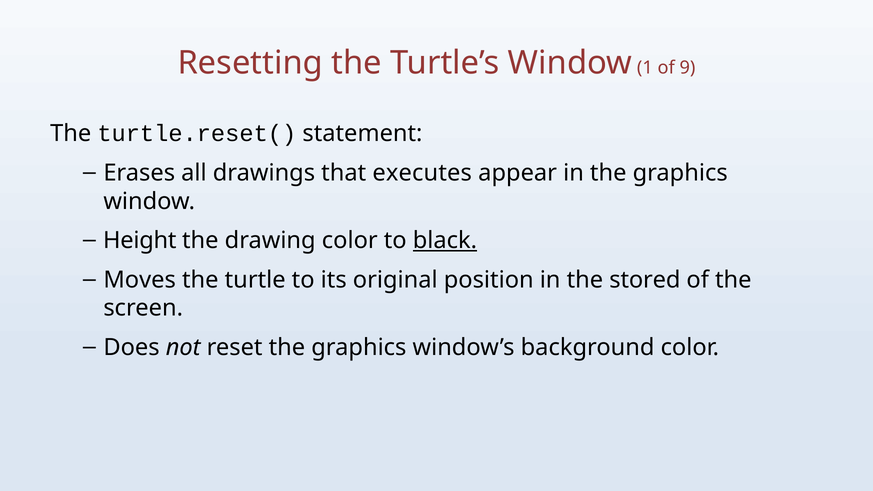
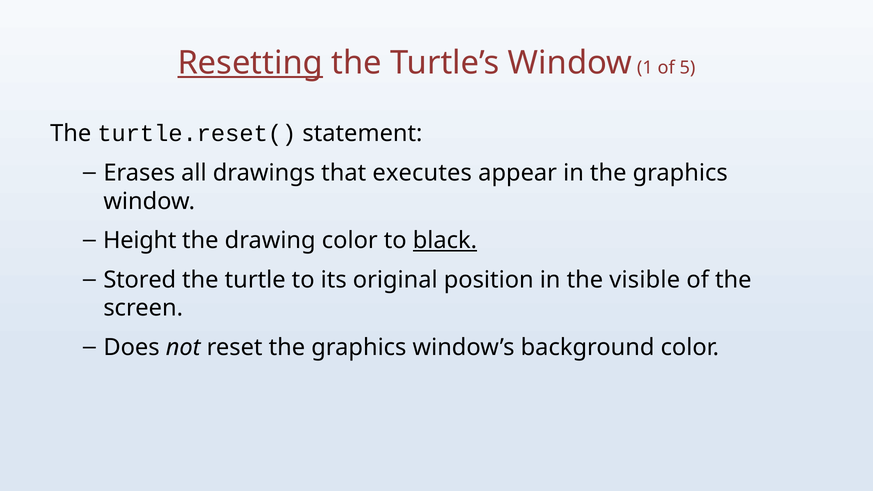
Resetting underline: none -> present
9: 9 -> 5
Moves: Moves -> Stored
stored: stored -> visible
